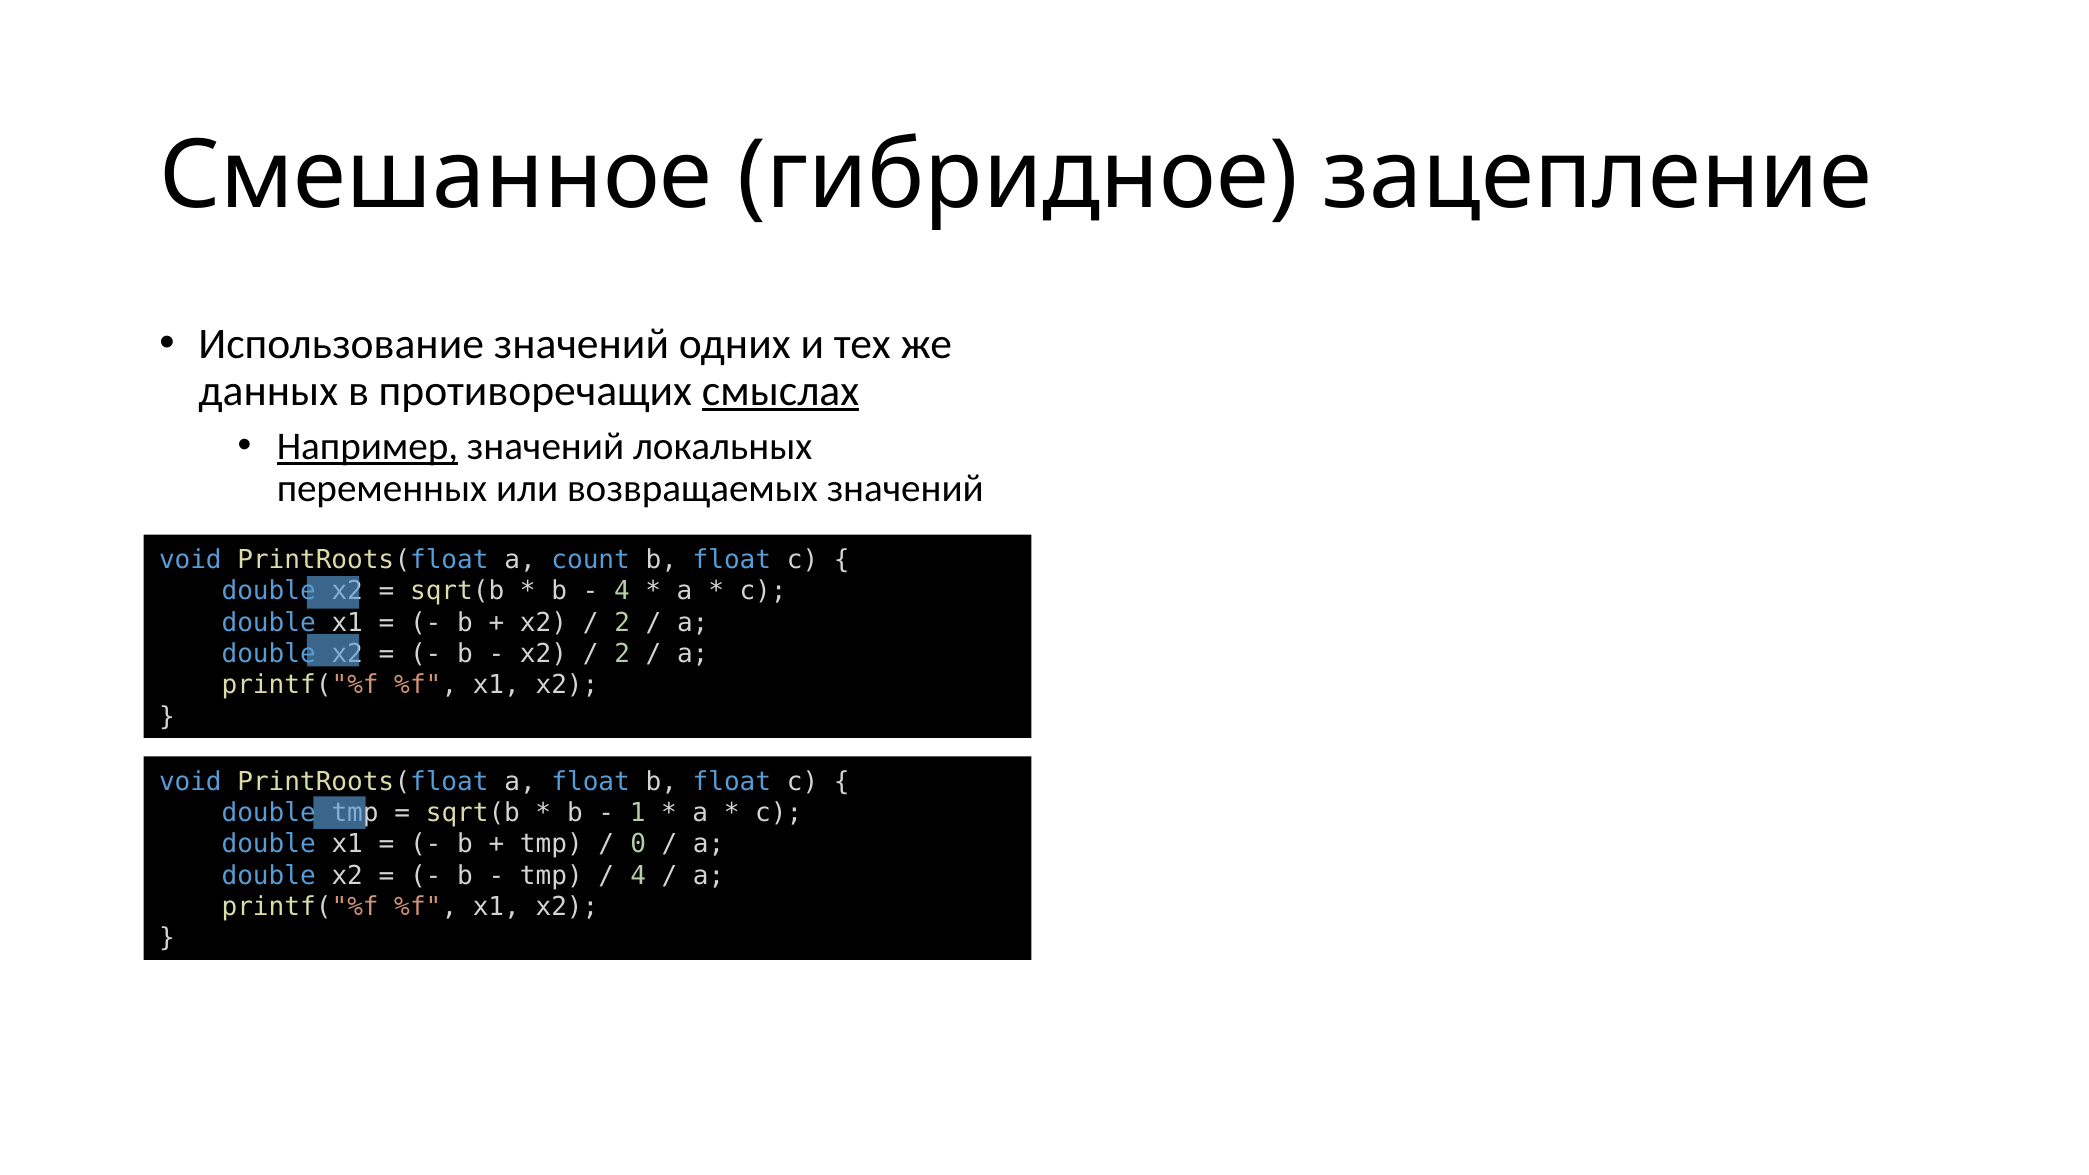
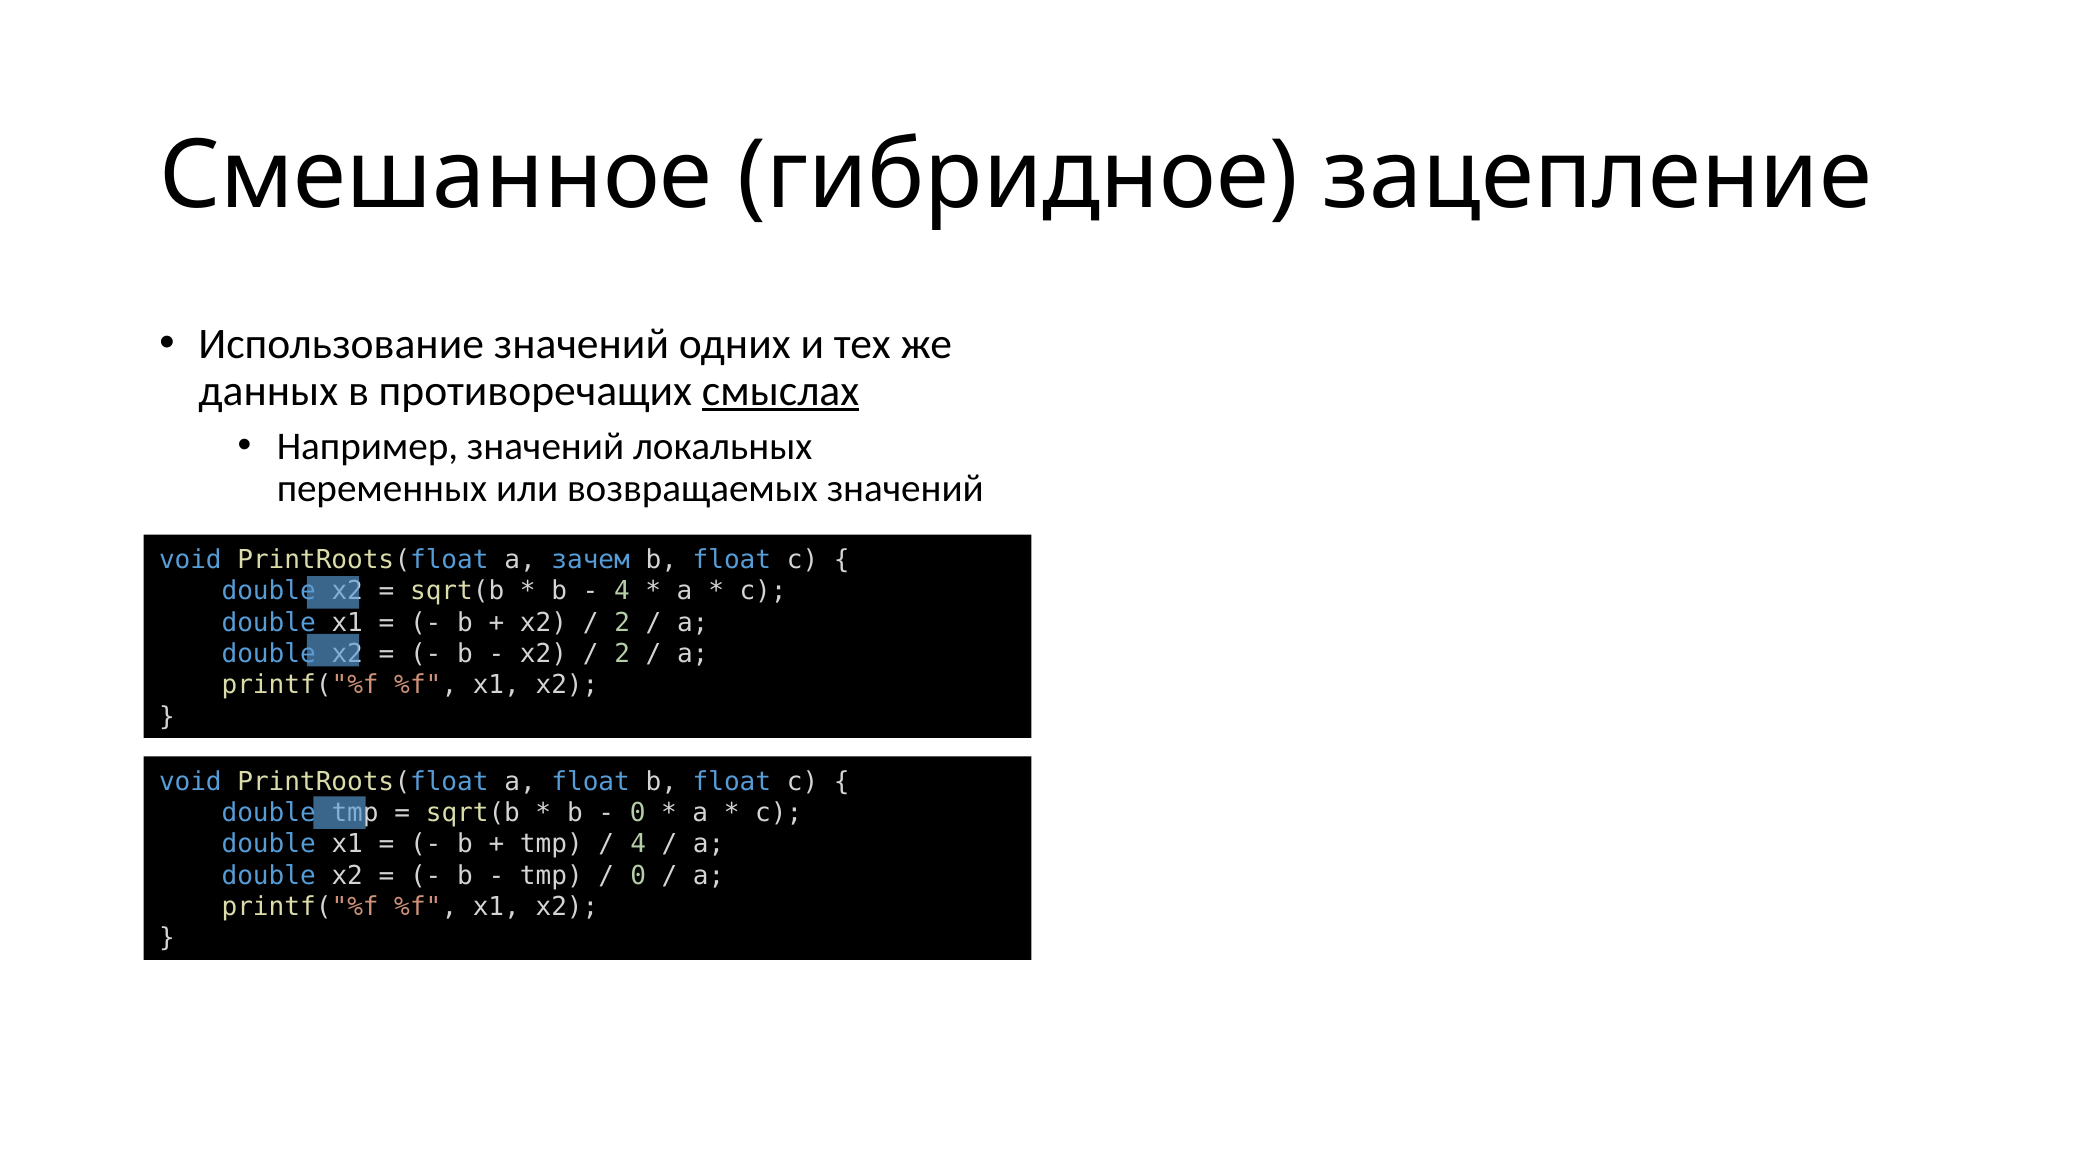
Например underline: present -> none
count: count -> зачем
1 at (638, 813): 1 -> 0
0 at (638, 844): 0 -> 4
4 at (638, 876): 4 -> 0
